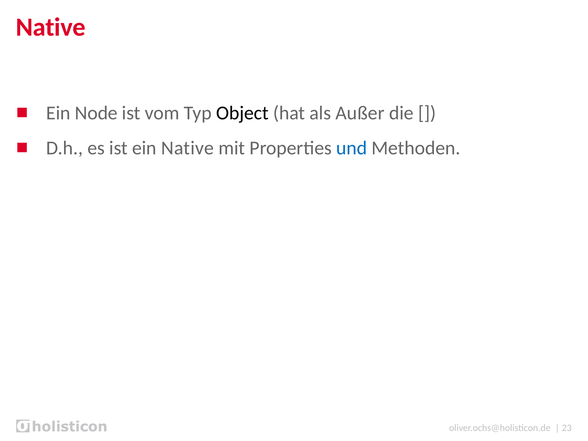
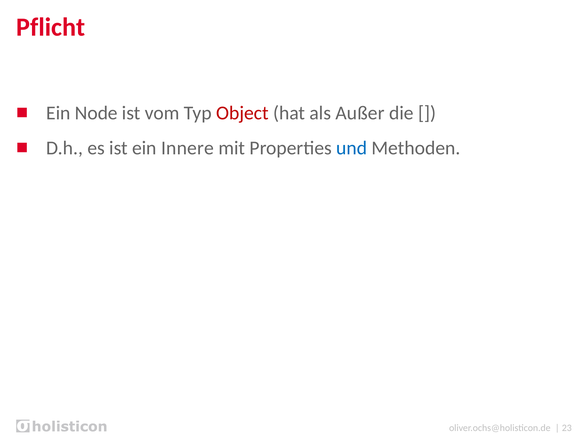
Native at (51, 27): Native -> Pflicht
Object colour: black -> red
ein Native: Native -> Innere
